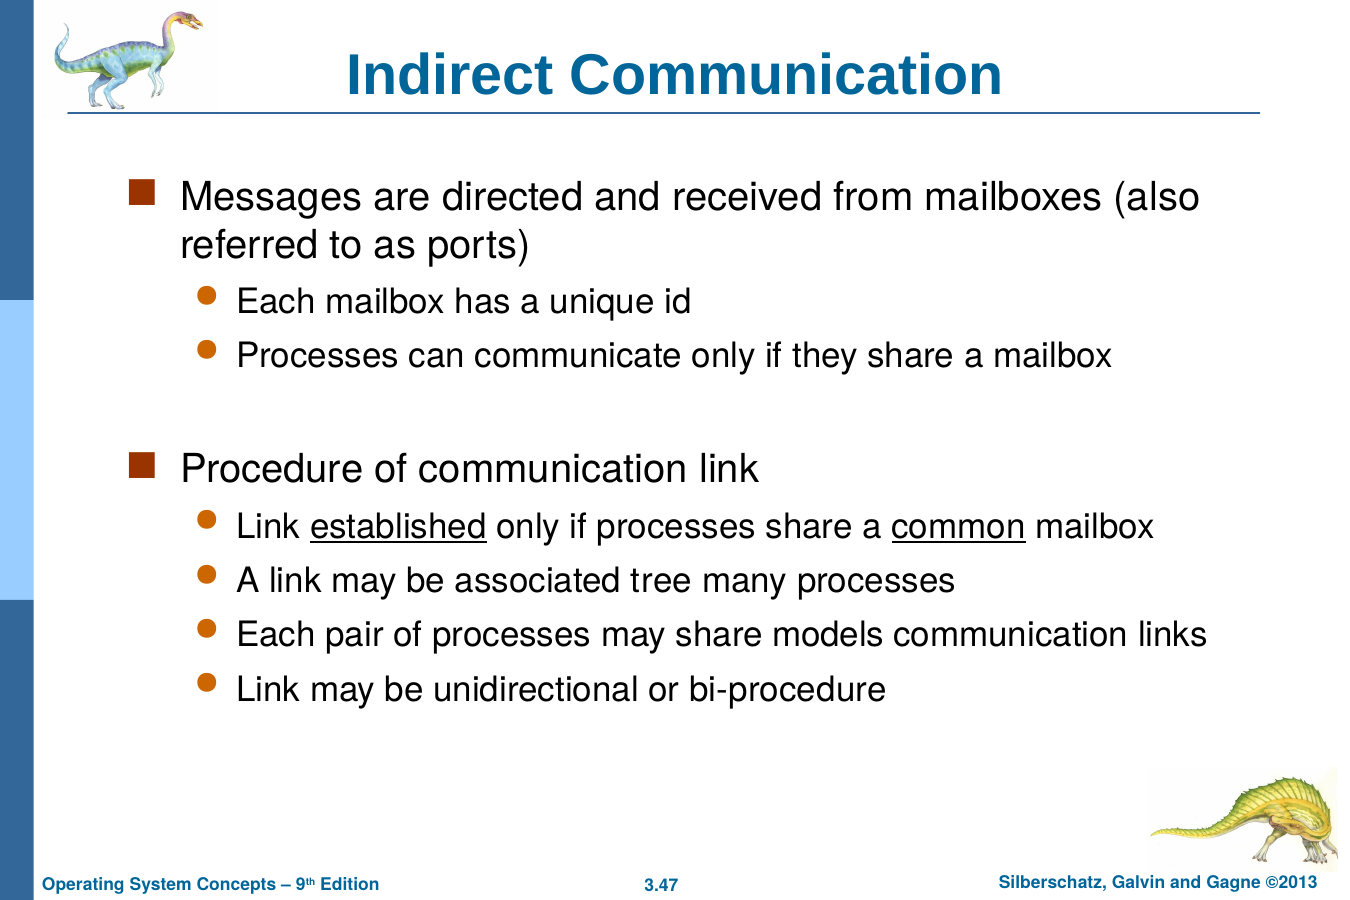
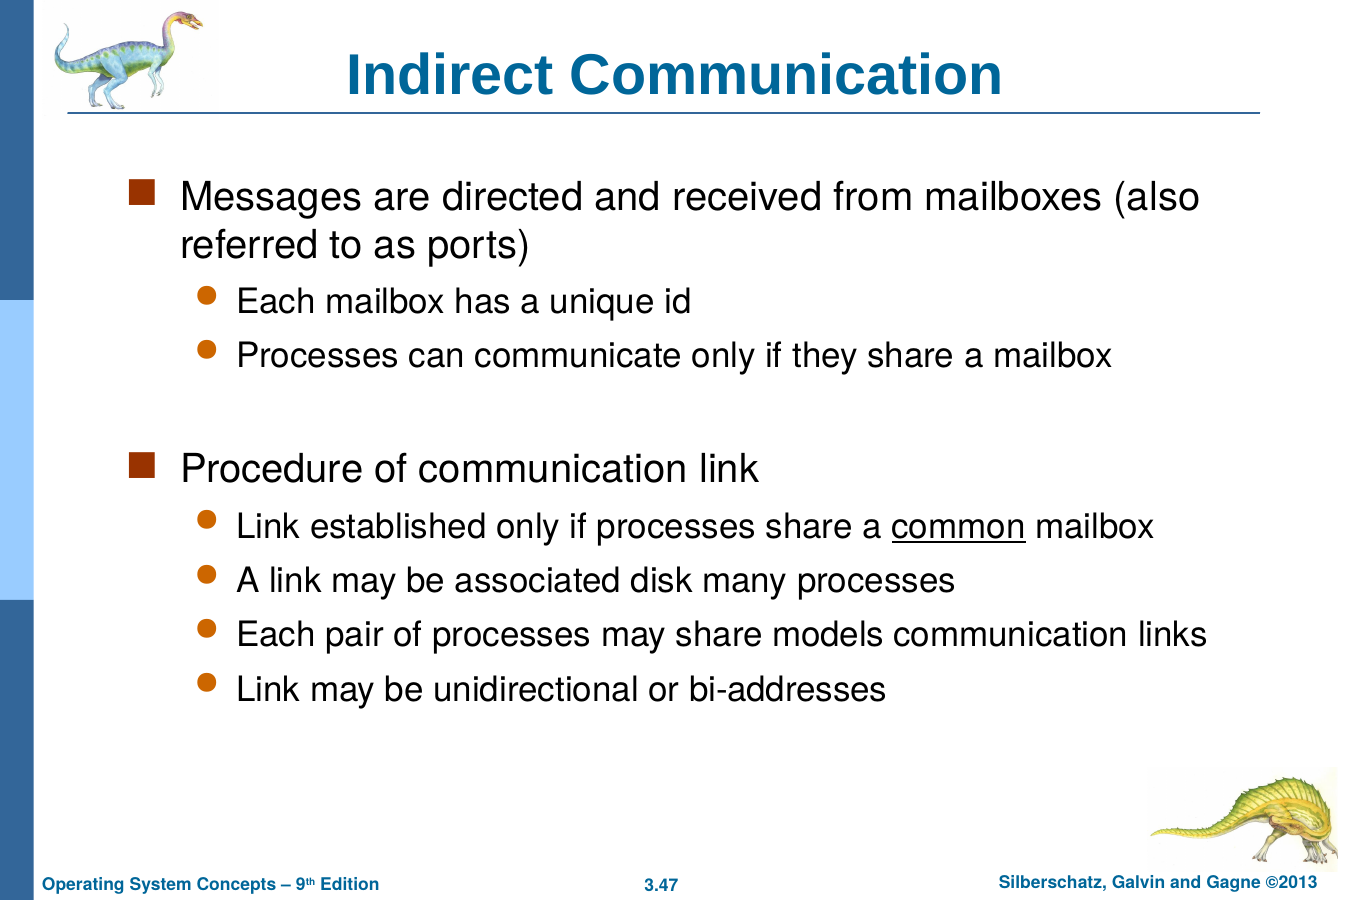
established underline: present -> none
tree: tree -> disk
bi-procedure: bi-procedure -> bi-addresses
